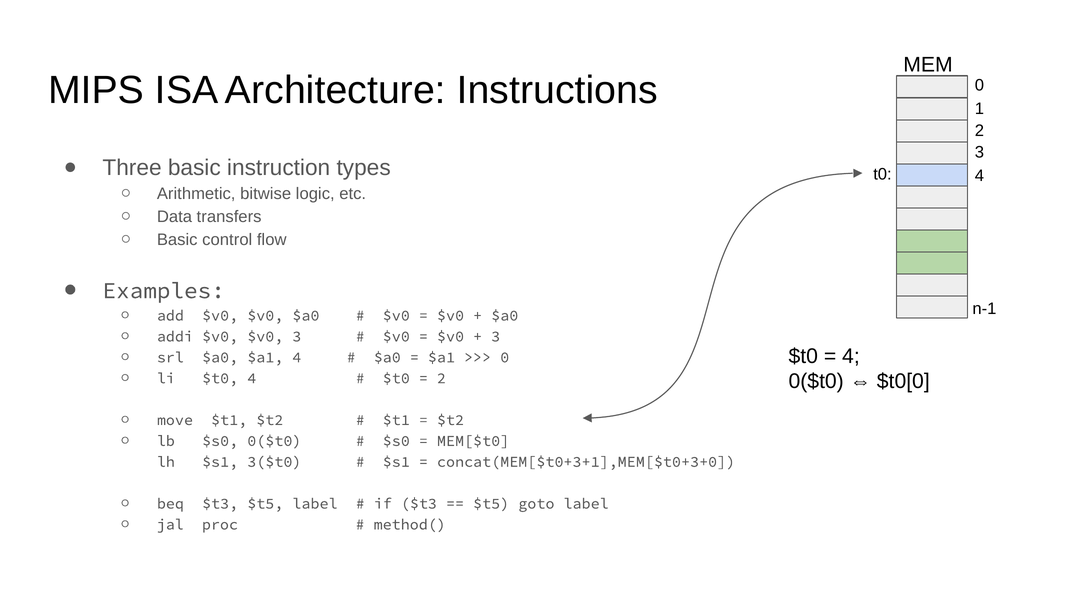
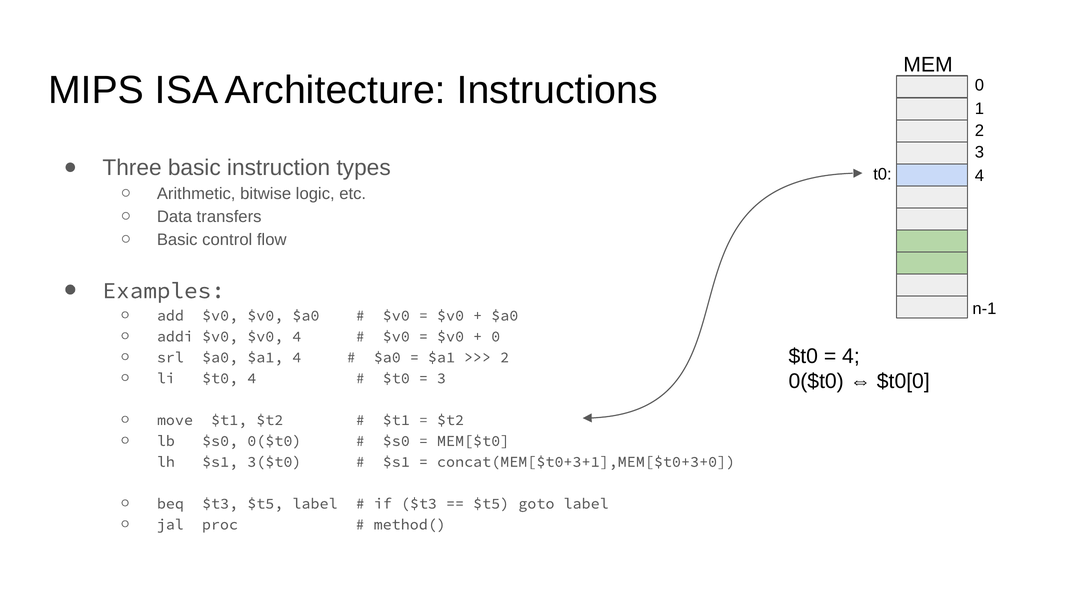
$v0 3: 3 -> 4
3 at (496, 336): 3 -> 0
0 at (505, 357): 0 -> 2
2 at (441, 378): 2 -> 3
